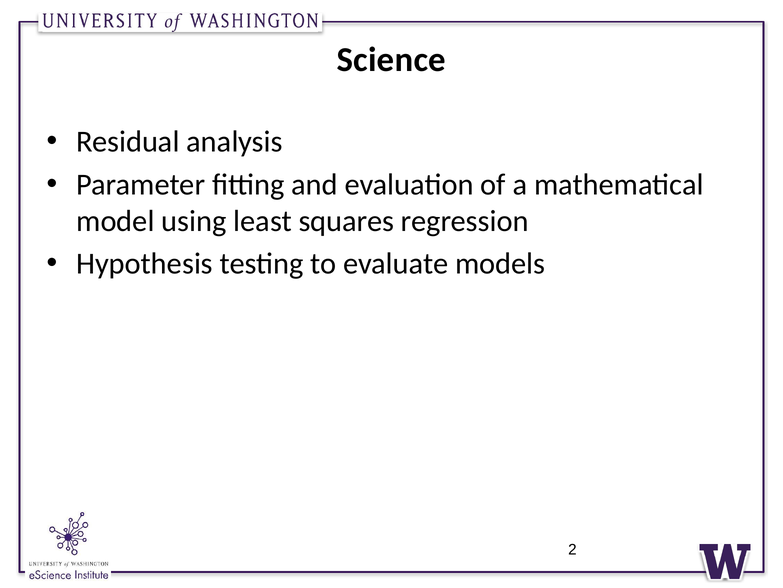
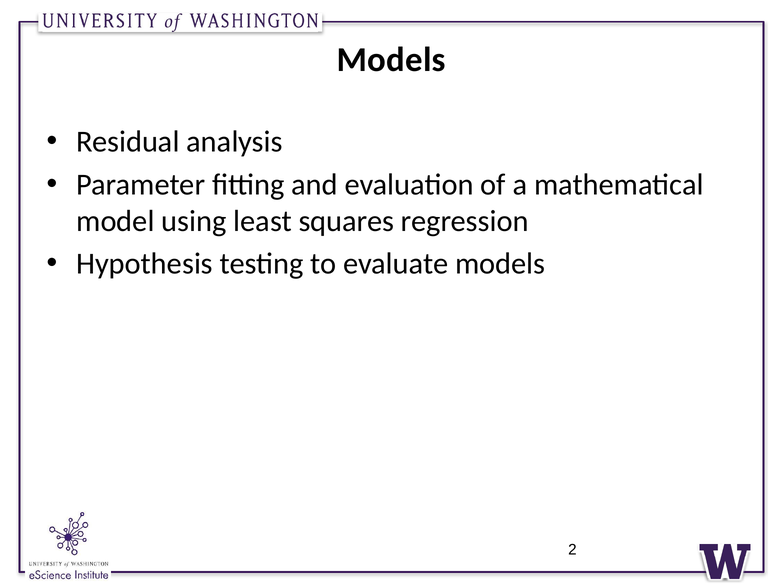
Science at (391, 60): Science -> Models
